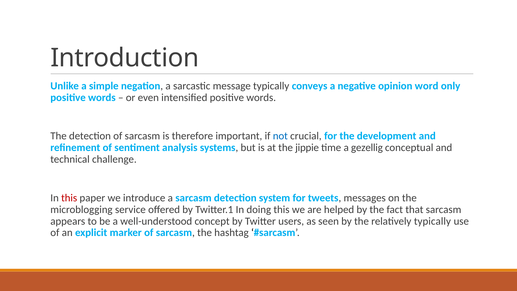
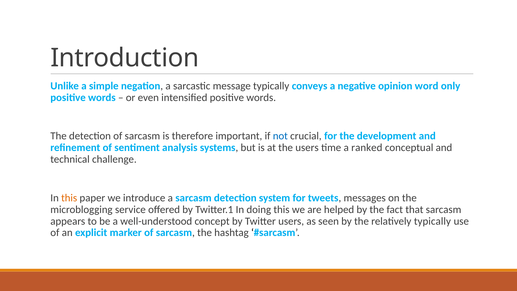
the jippie: jippie -> users
gezellig: gezellig -> ranked
this at (69, 198) colour: red -> orange
